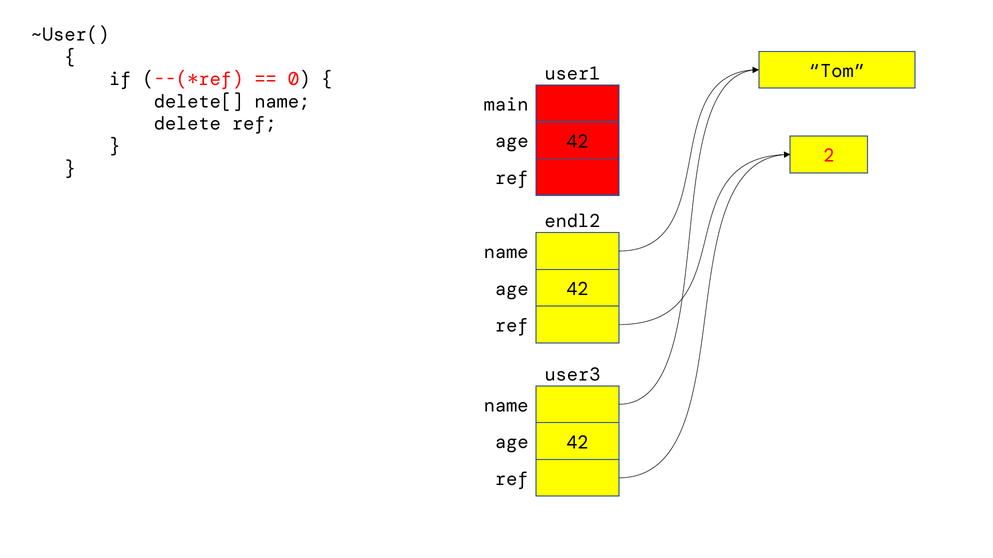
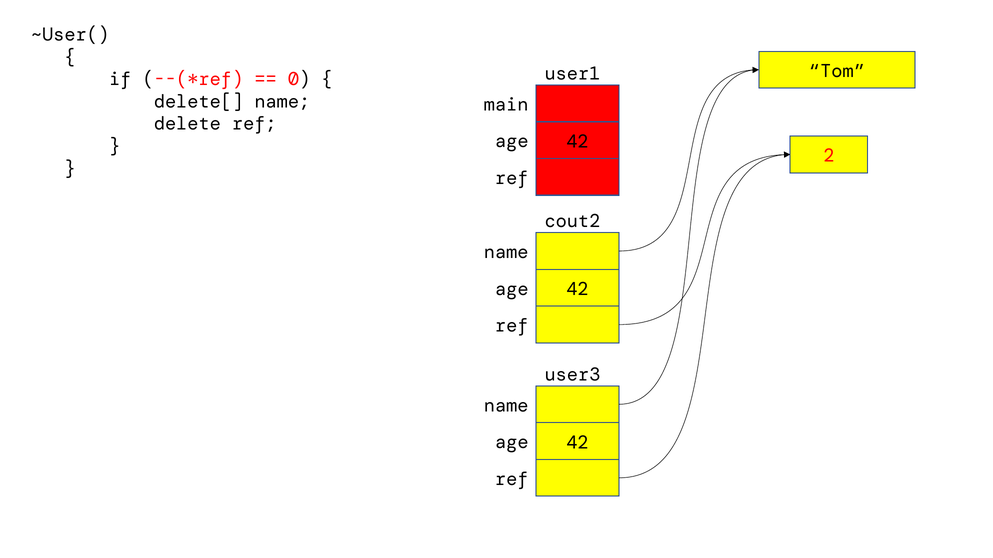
endl2: endl2 -> cout2
